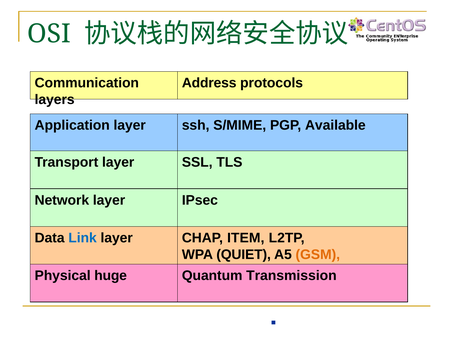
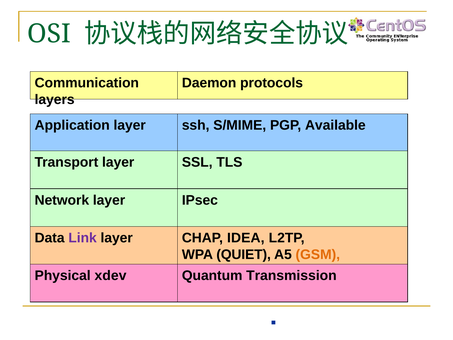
Address: Address -> Daemon
Link colour: blue -> purple
ITEM: ITEM -> IDEA
huge: huge -> xdev
